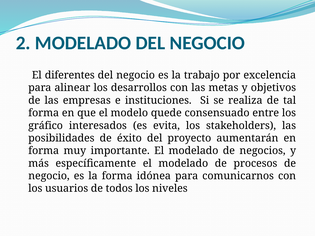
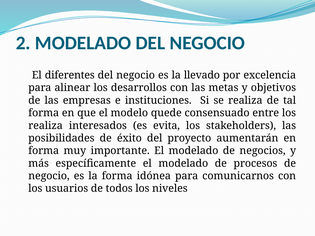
trabajo: trabajo -> llevado
gráfico at (46, 126): gráfico -> realiza
